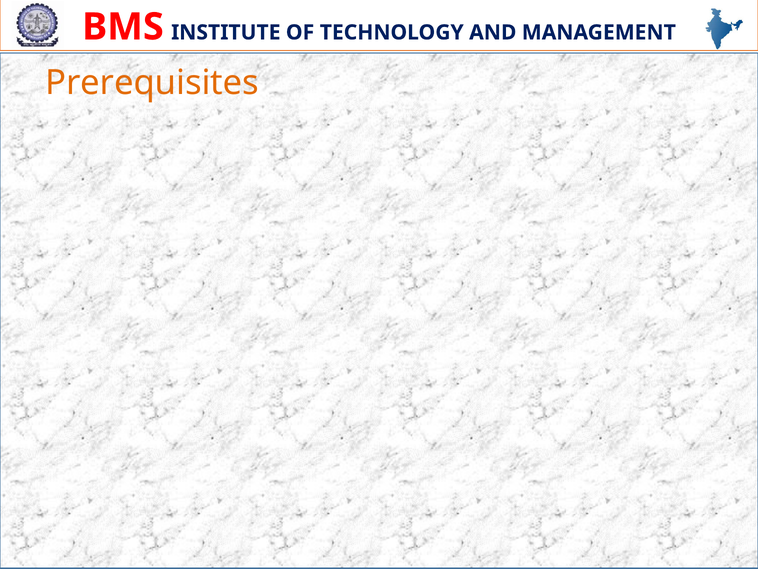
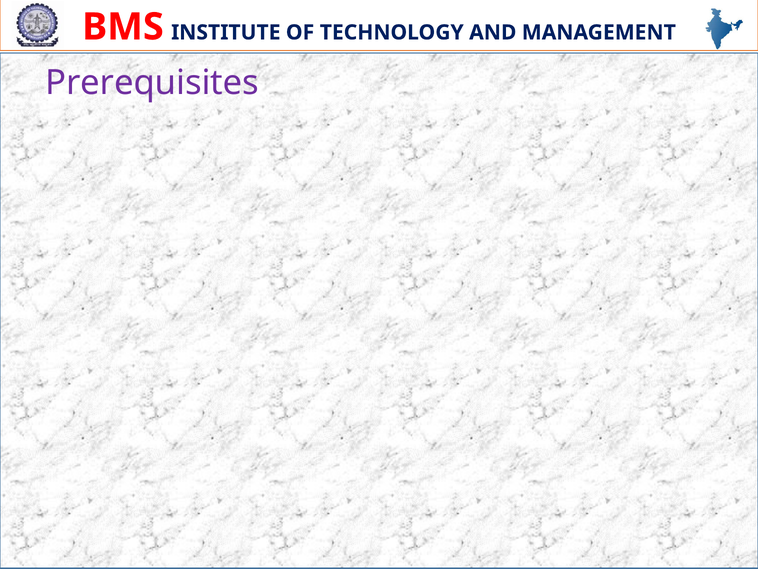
Prerequisites colour: orange -> purple
